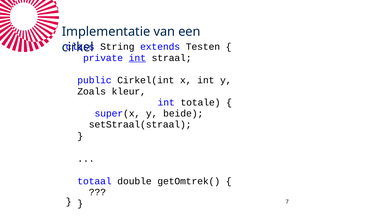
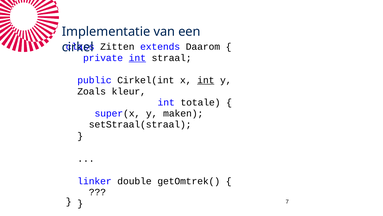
String: String -> Zitten
Testen: Testen -> Daarom
int at (206, 80) underline: none -> present
beide: beide -> maken
totaal: totaal -> linker
